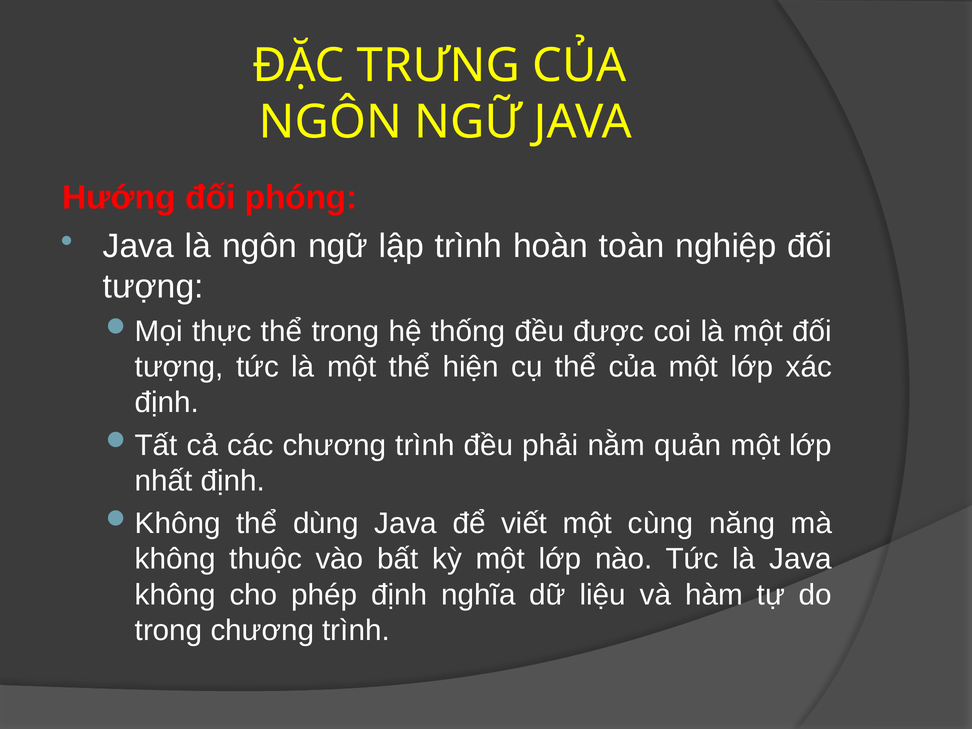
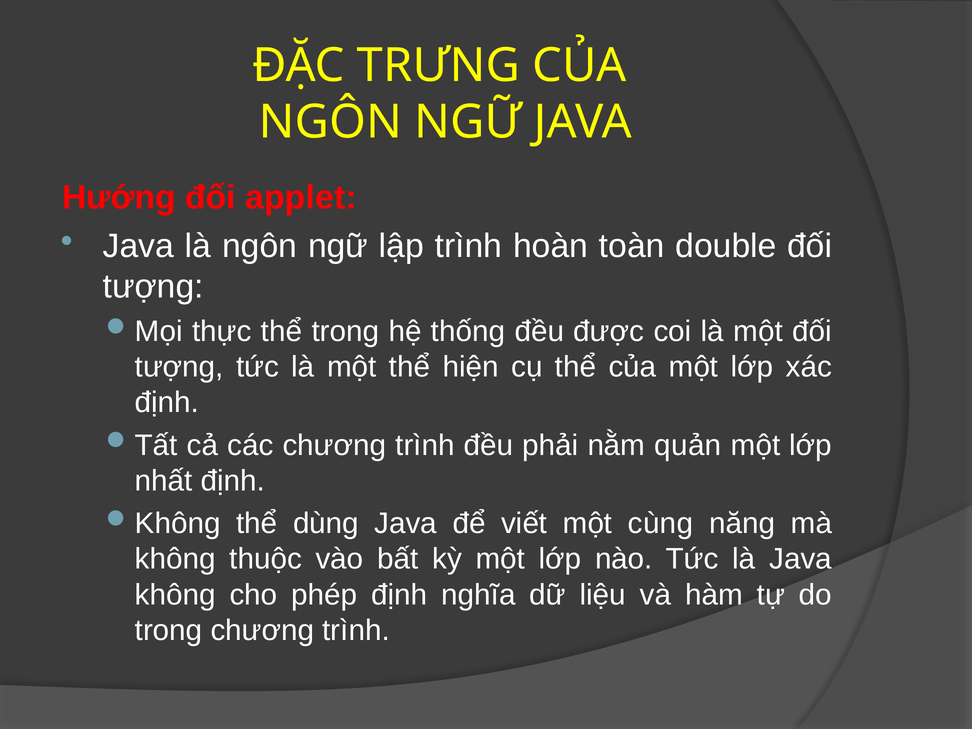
phóng: phóng -> applet
nghiệp: nghiệp -> double
